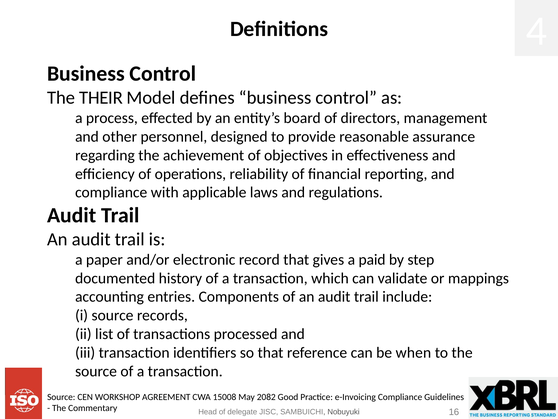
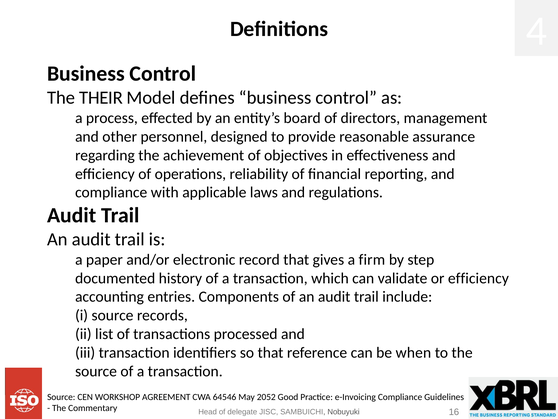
paid: paid -> firm
or mappings: mappings -> efficiency
15008: 15008 -> 64546
2082: 2082 -> 2052
